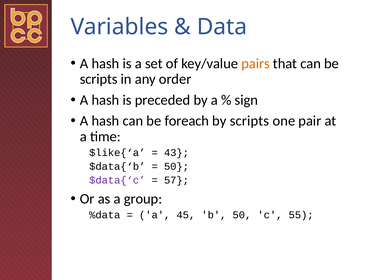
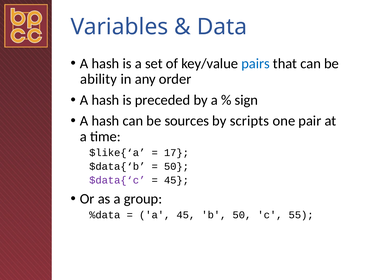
pairs colour: orange -> blue
scripts at (99, 79): scripts -> ability
foreach: foreach -> sources
43: 43 -> 17
57 at (176, 180): 57 -> 45
